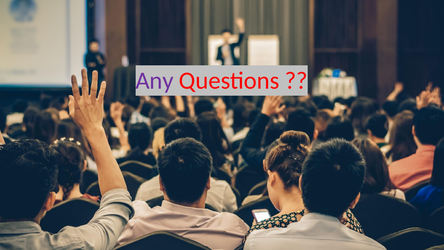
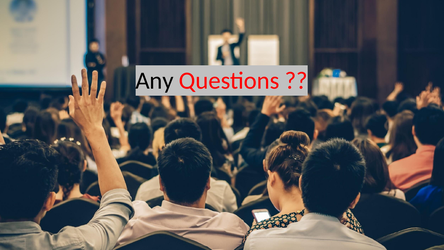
Any at (155, 81) colour: purple -> black
